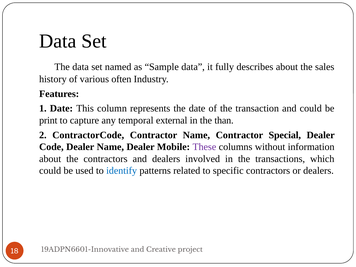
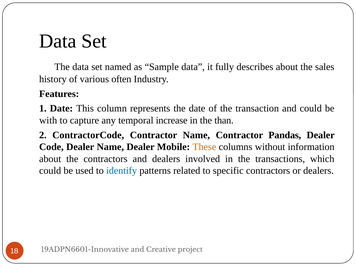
print: print -> with
external: external -> increase
Special: Special -> Pandas
These colour: purple -> orange
